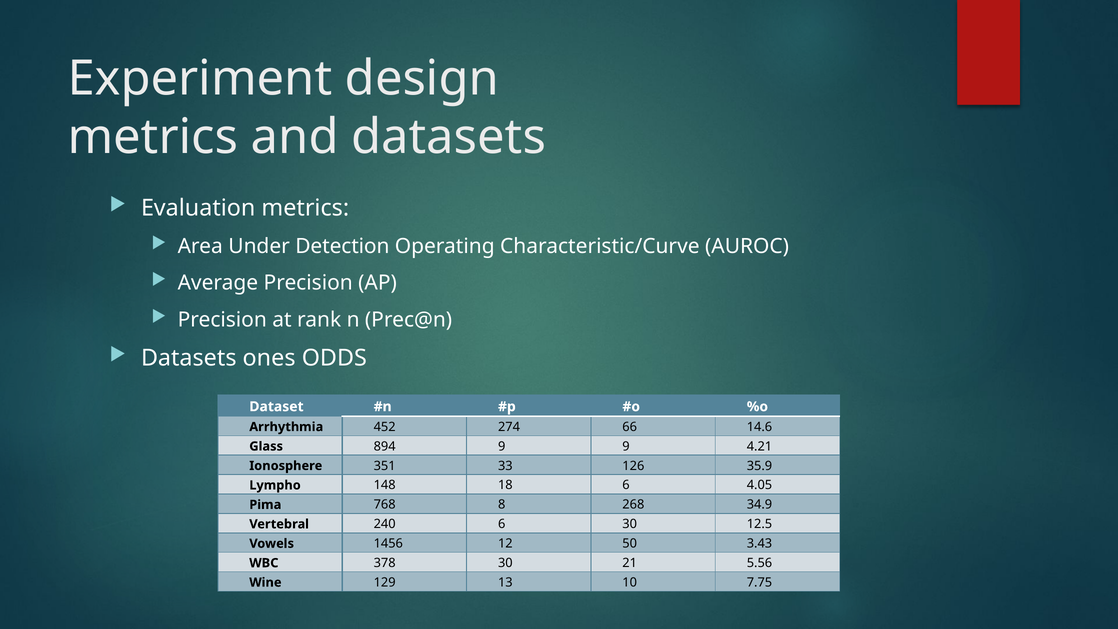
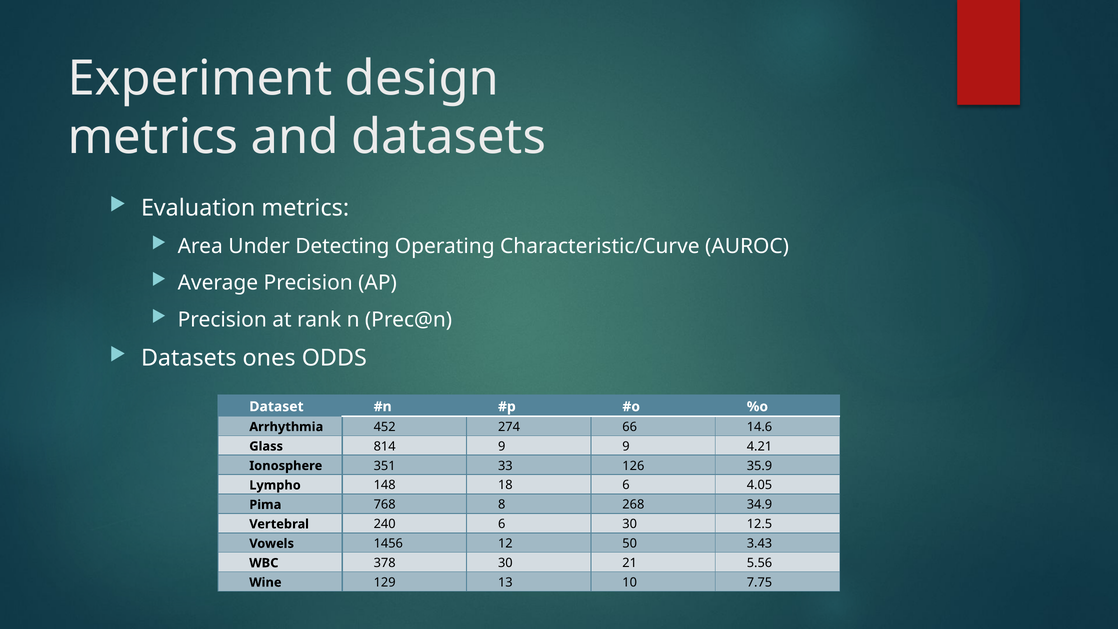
Detection: Detection -> Detecting
894: 894 -> 814
